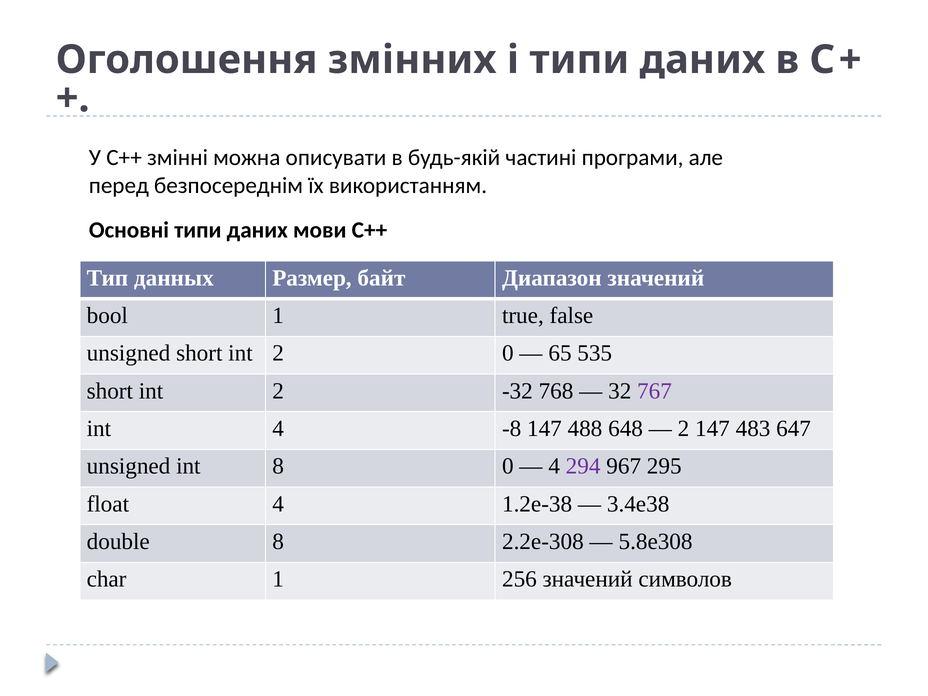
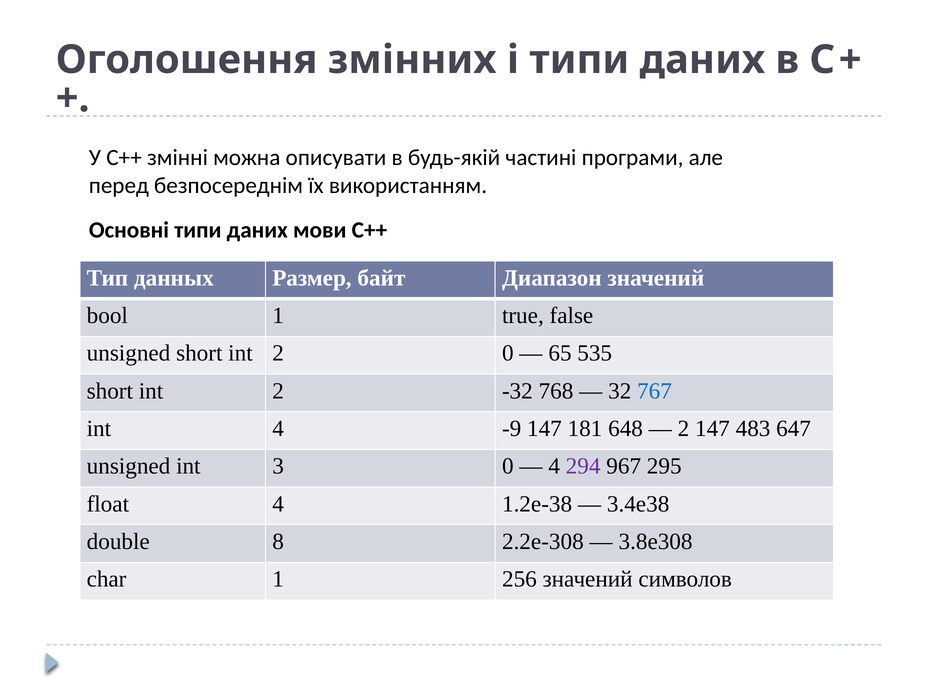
767 colour: purple -> blue
-8: -8 -> -9
488: 488 -> 181
int 8: 8 -> 3
5.8e308: 5.8e308 -> 3.8e308
